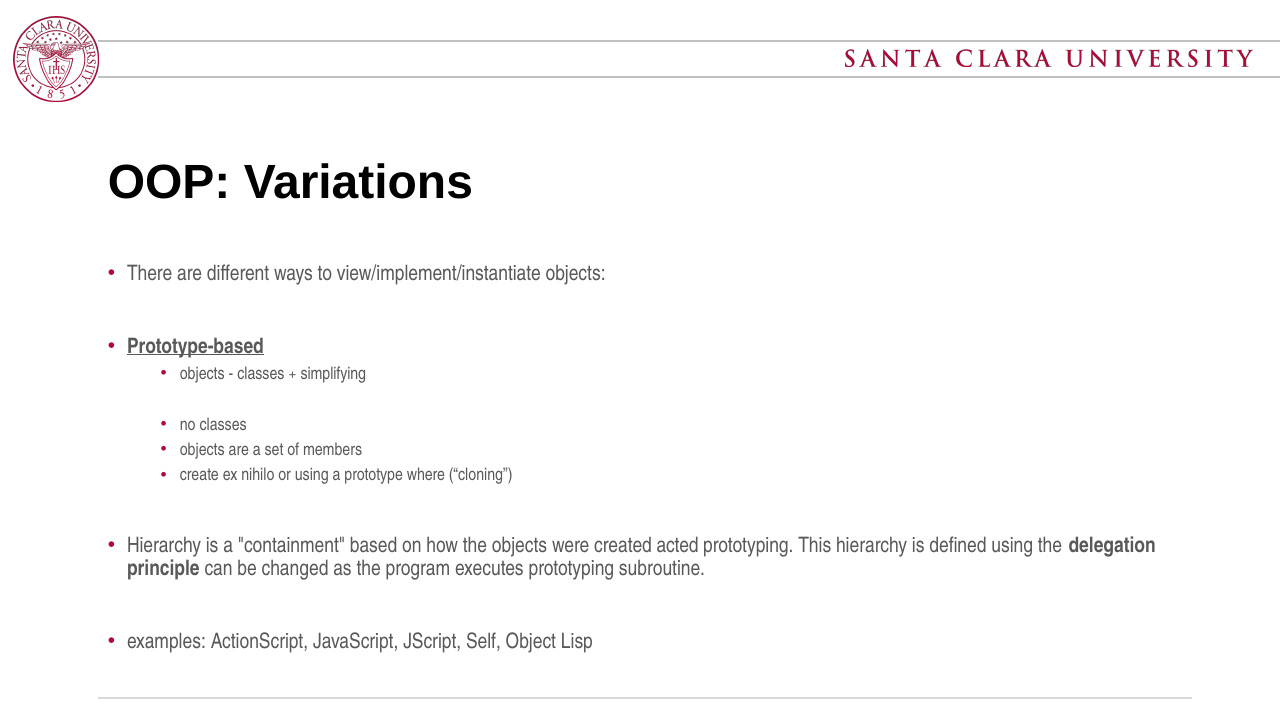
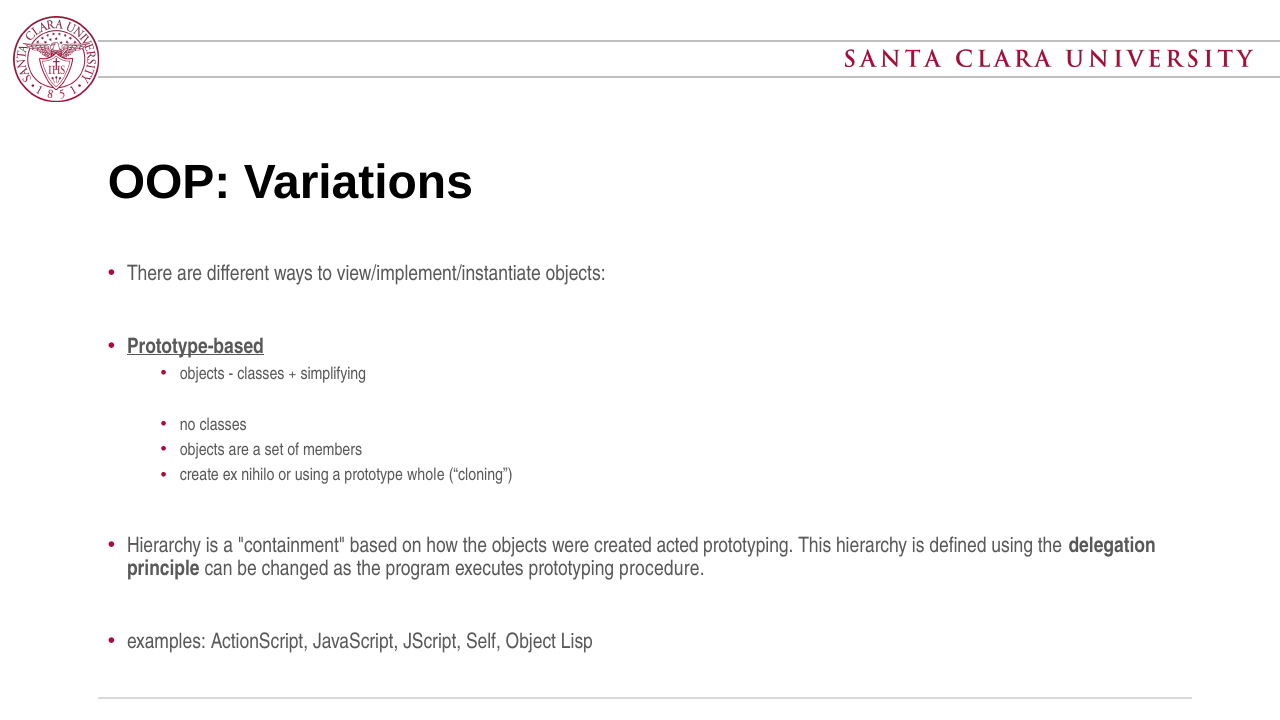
where: where -> whole
subroutine: subroutine -> procedure
